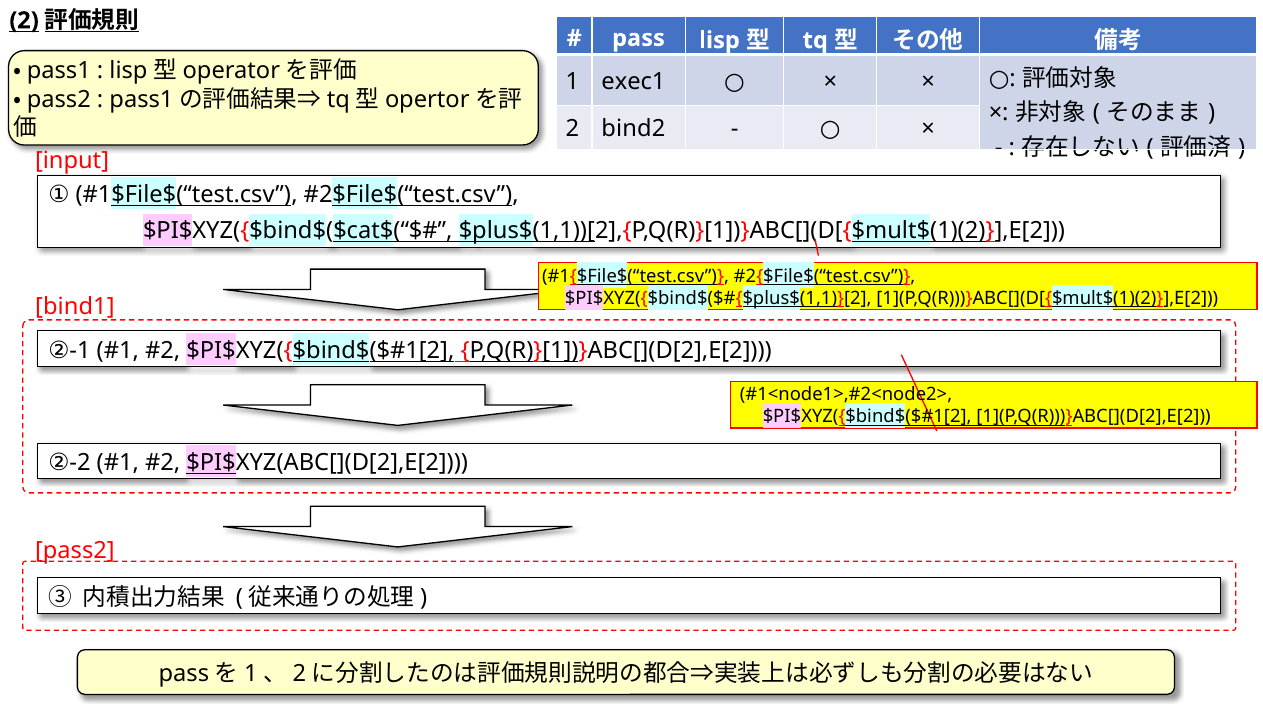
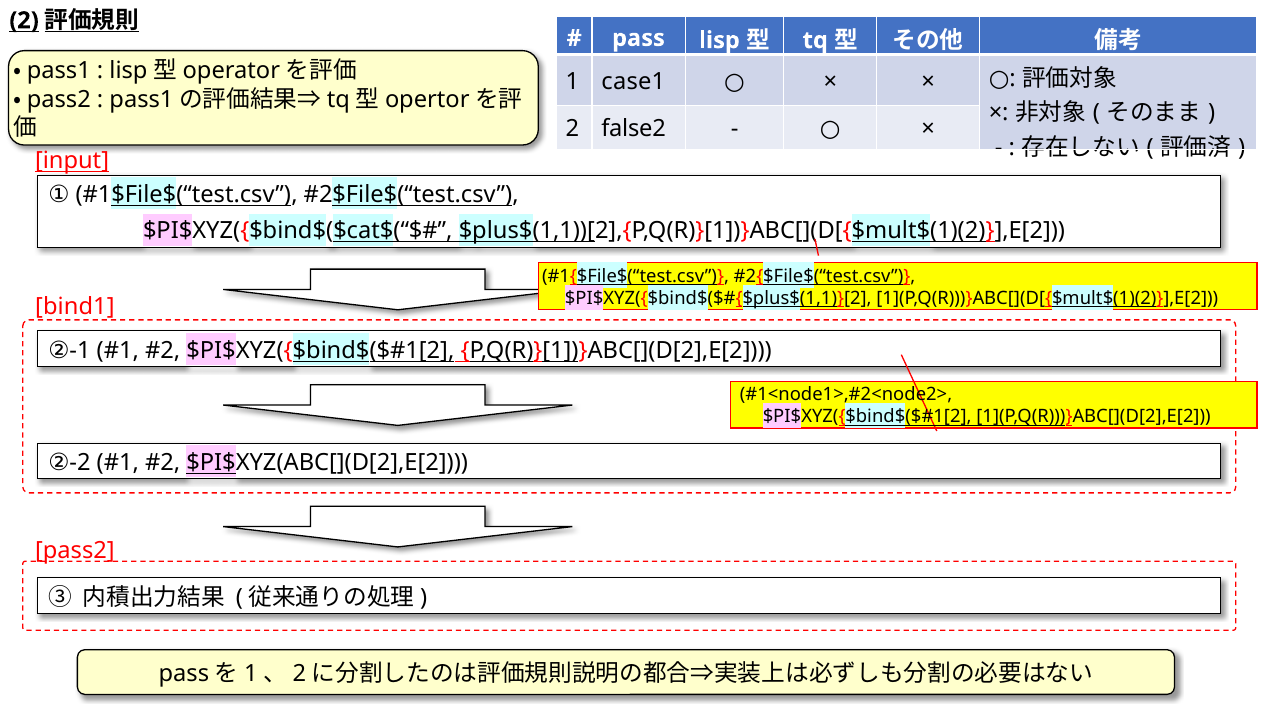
exec1: exec1 -> case1
bind2: bind2 -> false2
input underline: none -> present
